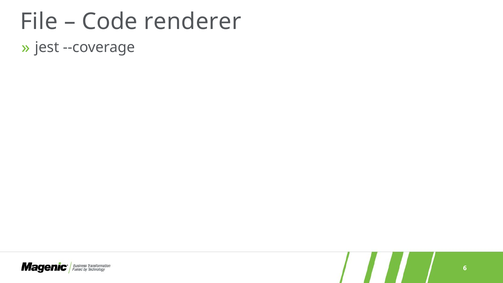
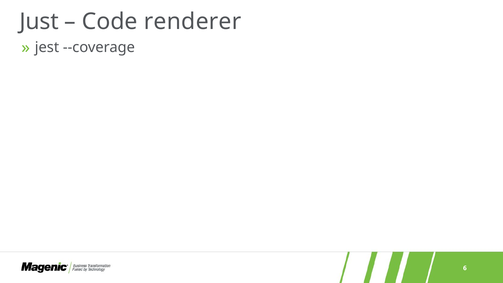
File: File -> Just
